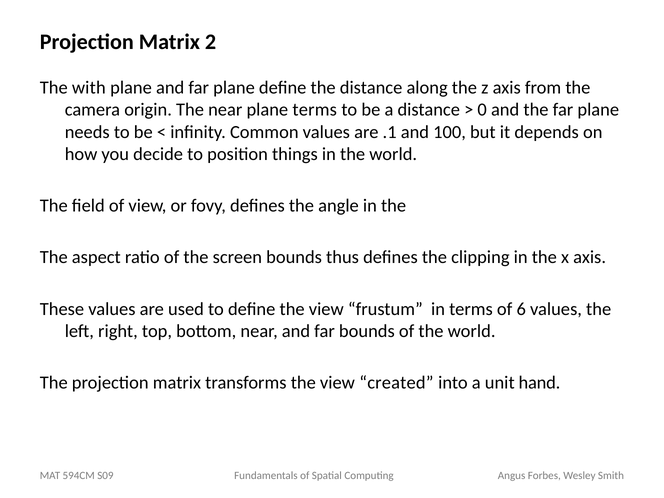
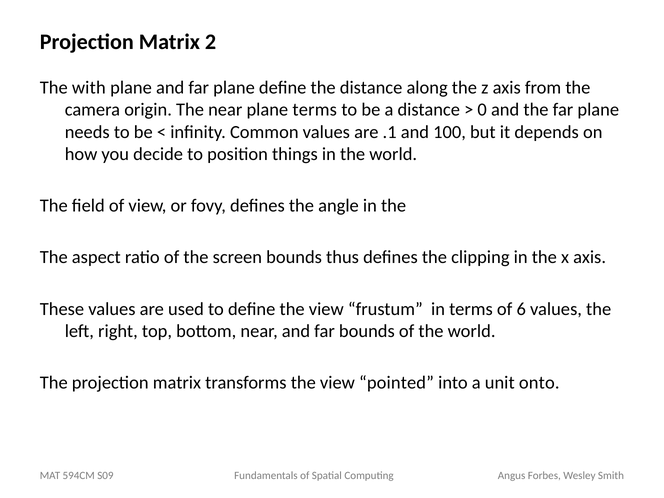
created: created -> pointed
hand: hand -> onto
